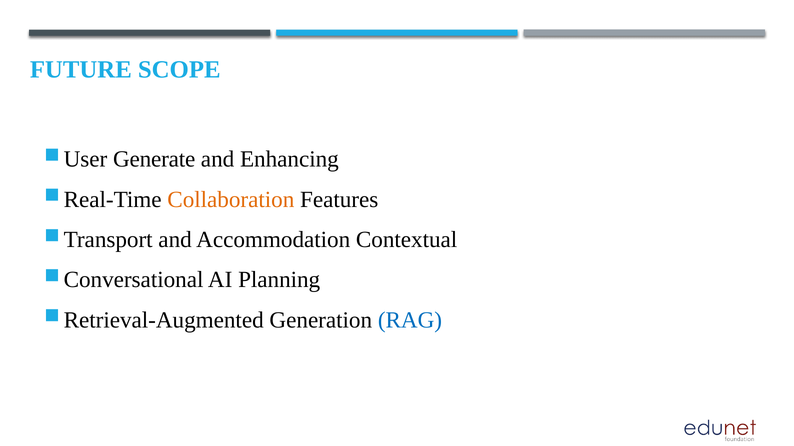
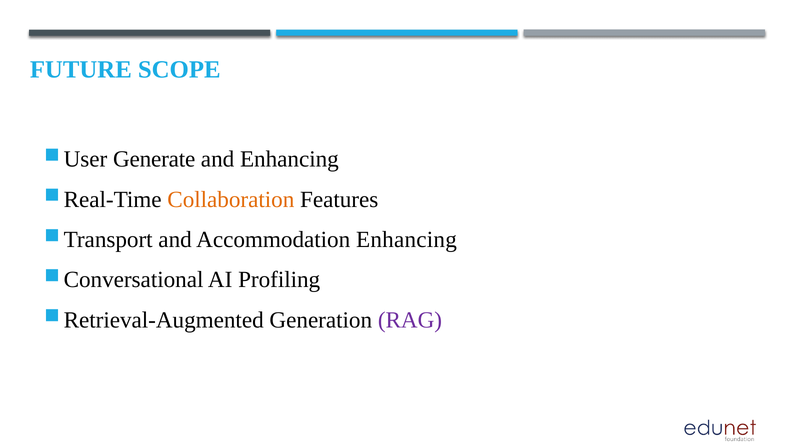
Accommodation Contextual: Contextual -> Enhancing
Planning: Planning -> Profiling
RAG colour: blue -> purple
